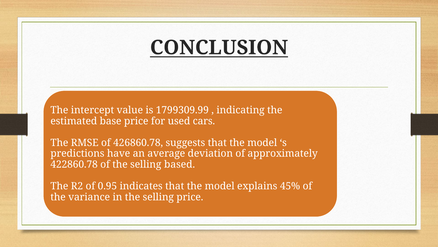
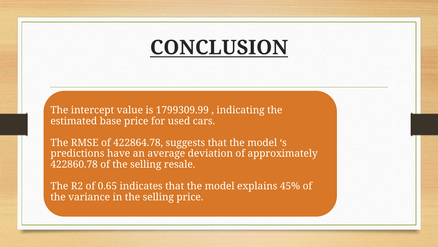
426860.78: 426860.78 -> 422864.78
based: based -> resale
0.95: 0.95 -> 0.65
